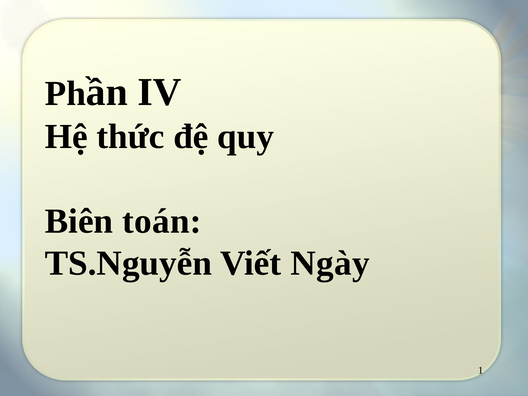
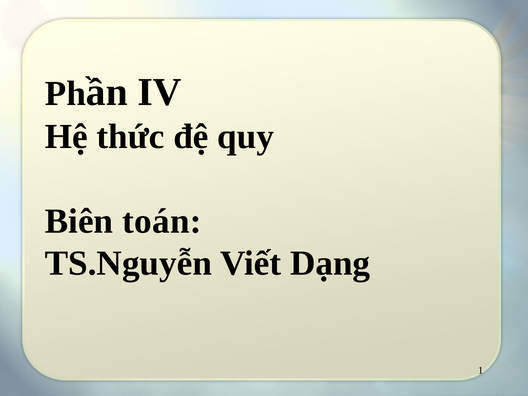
Ngày: Ngày -> Dạng
